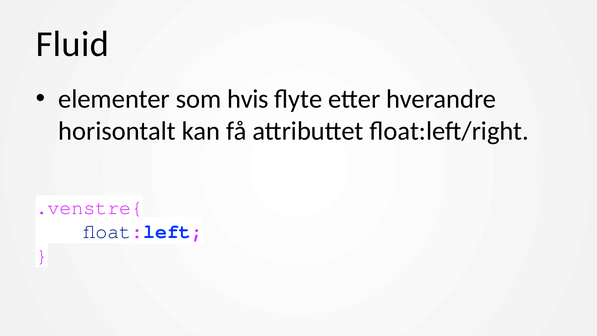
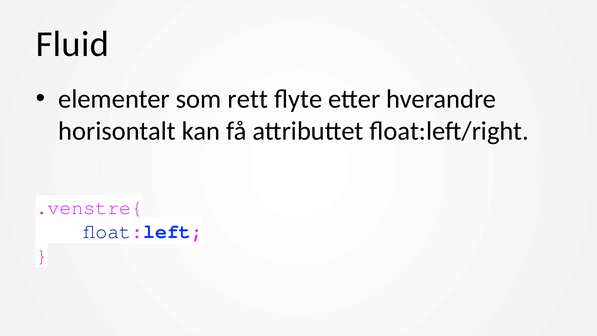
hvis: hvis -> rett
